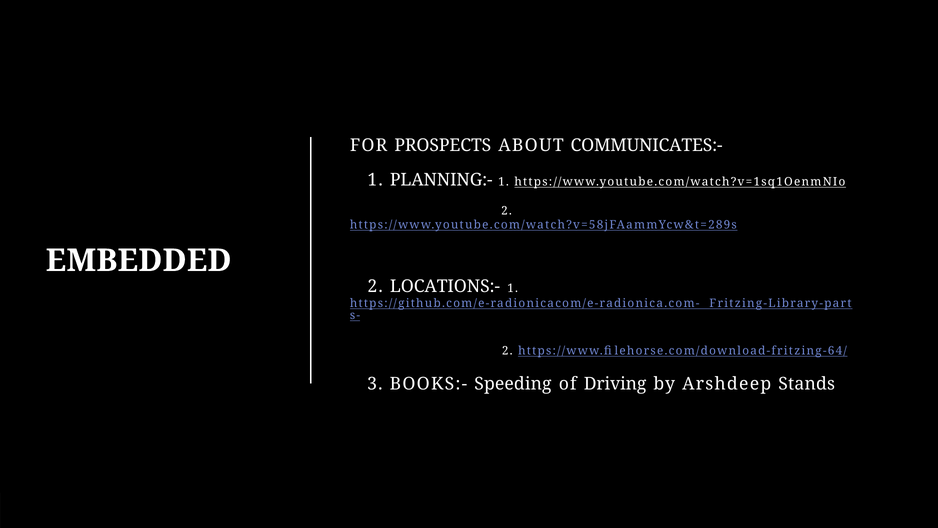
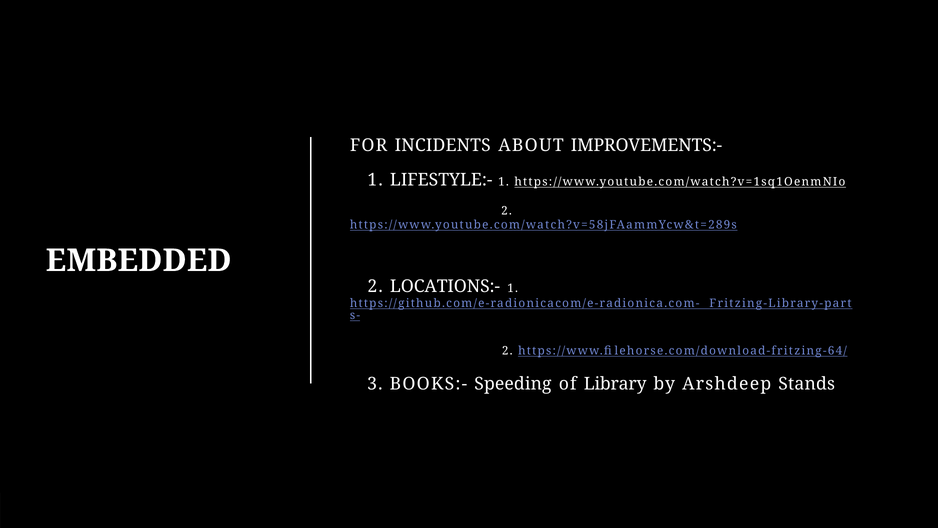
PROSPECTS: PROSPECTS -> INCIDENTS
COMMUNICATES:-: COMMUNICATES:- -> IMPROVEMENTS:-
PLANNING:-: PLANNING:- -> LIFESTYLE:-
Driving: Driving -> Library
